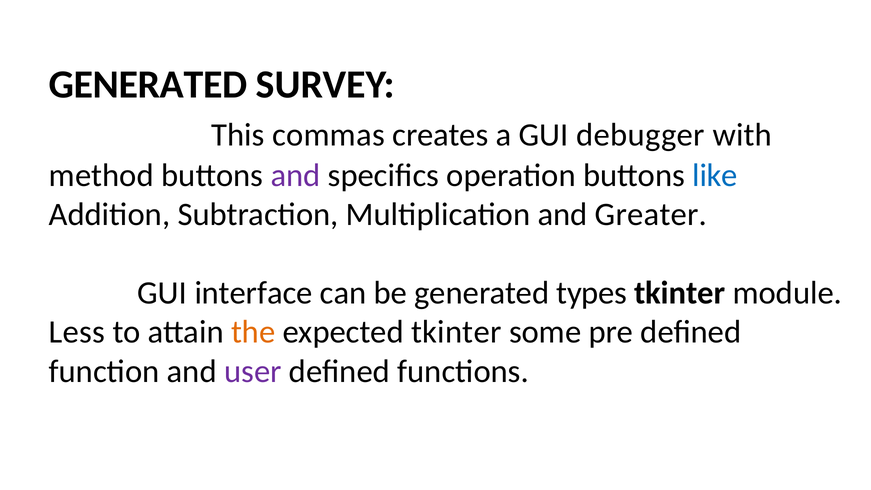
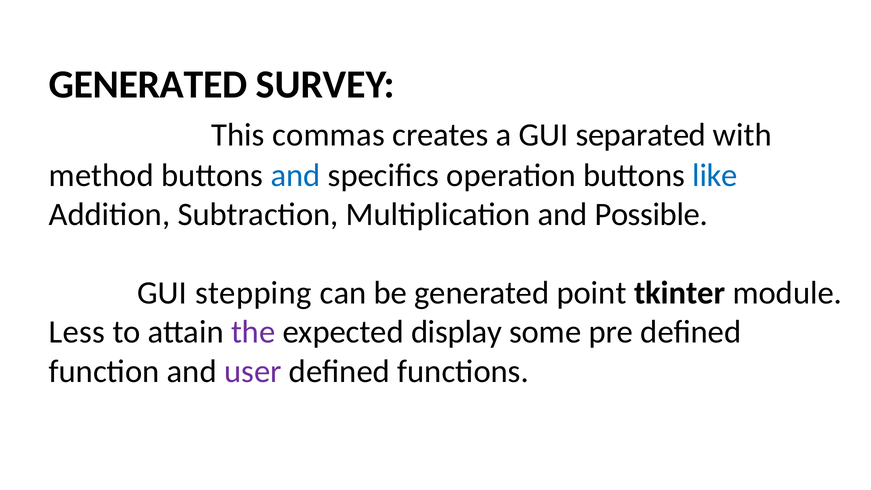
debugger: debugger -> separated
and at (296, 175) colour: purple -> blue
Greater: Greater -> Possible
interface: interface -> stepping
types: types -> point
the colour: orange -> purple
expected tkinter: tkinter -> display
